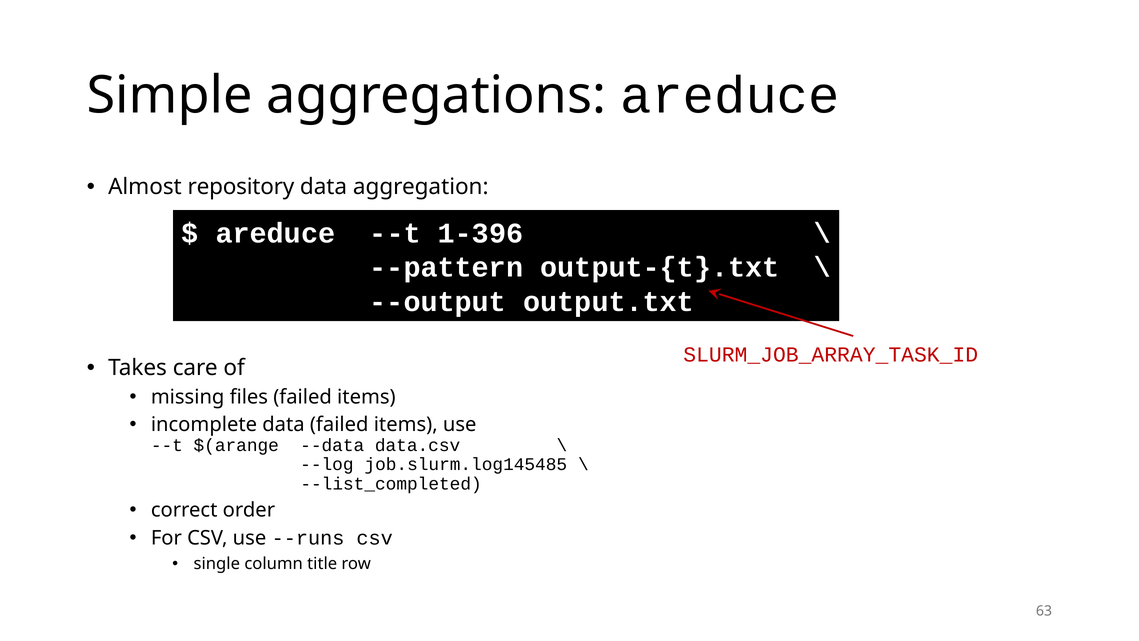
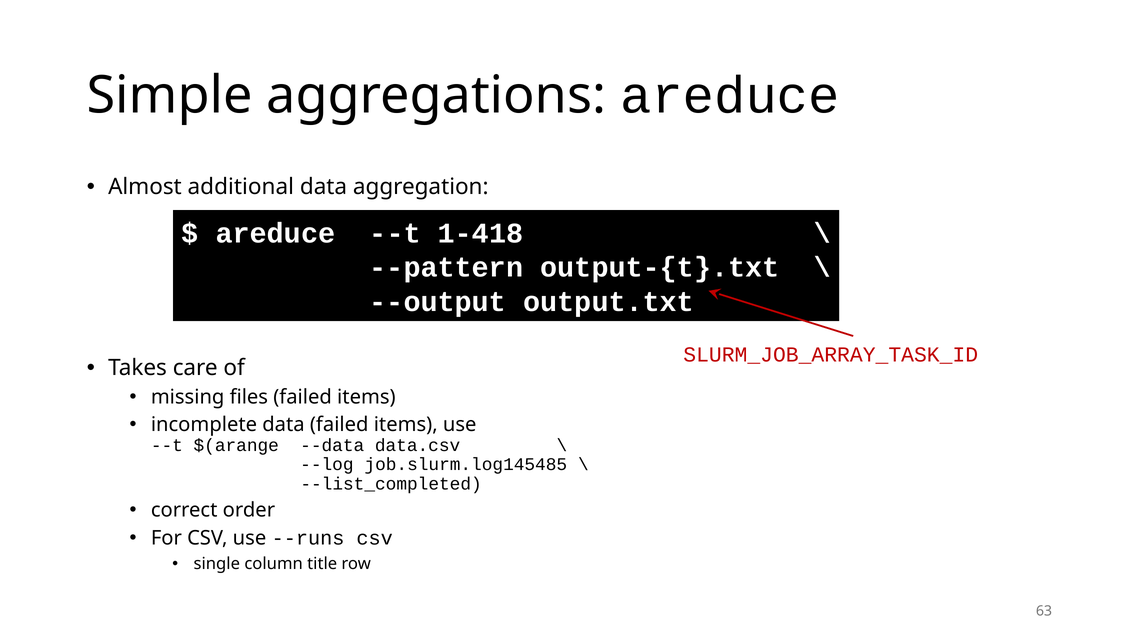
repository: repository -> additional
1-396: 1-396 -> 1-418
